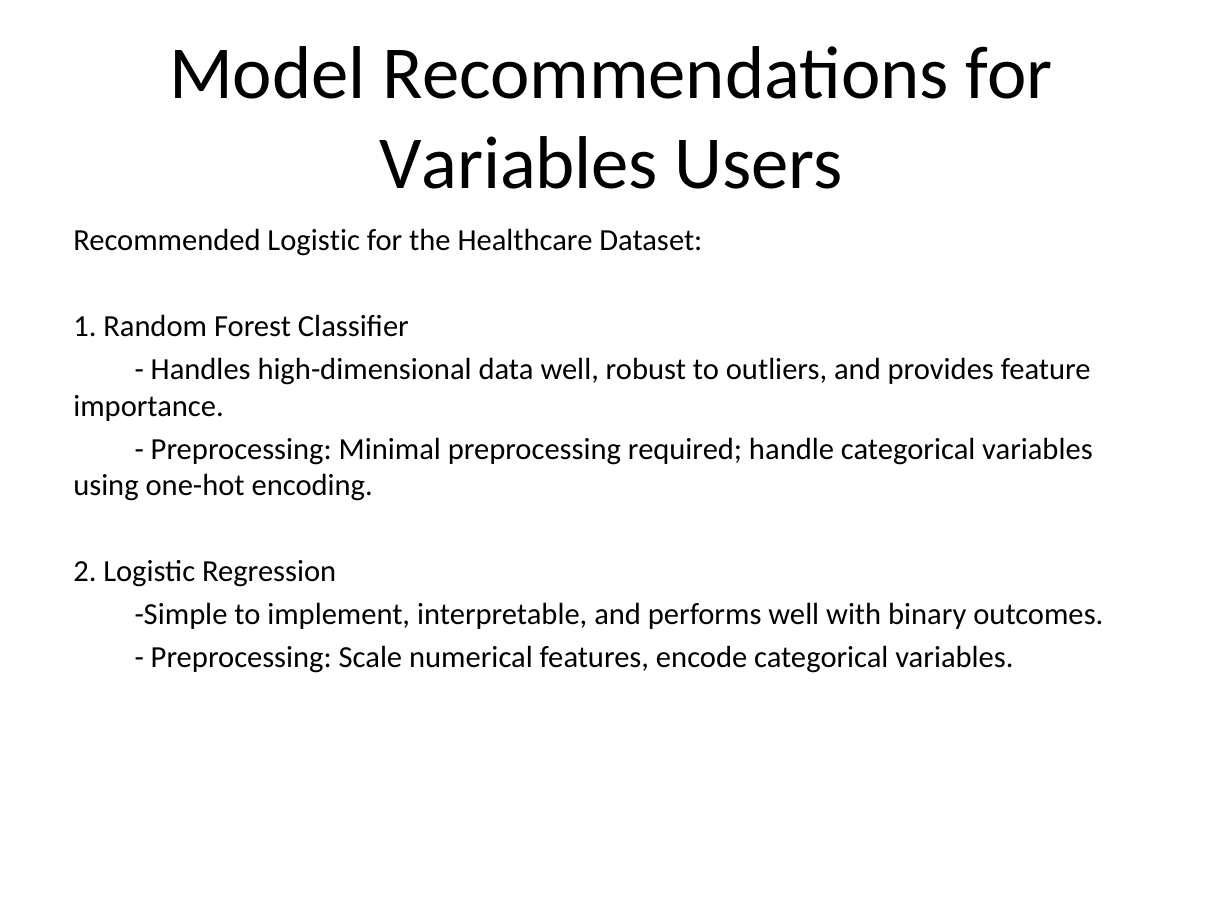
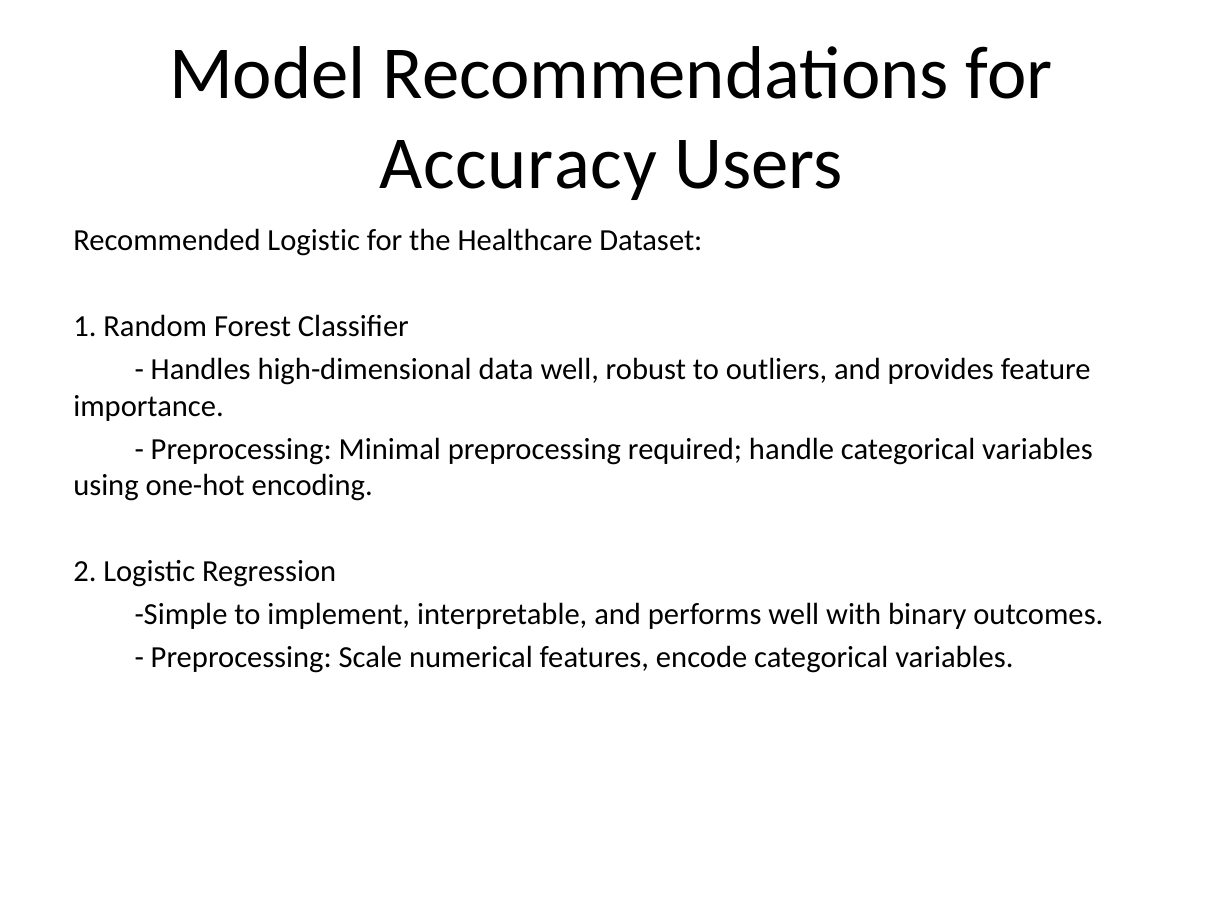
Variables at (519, 163): Variables -> Accuracy
